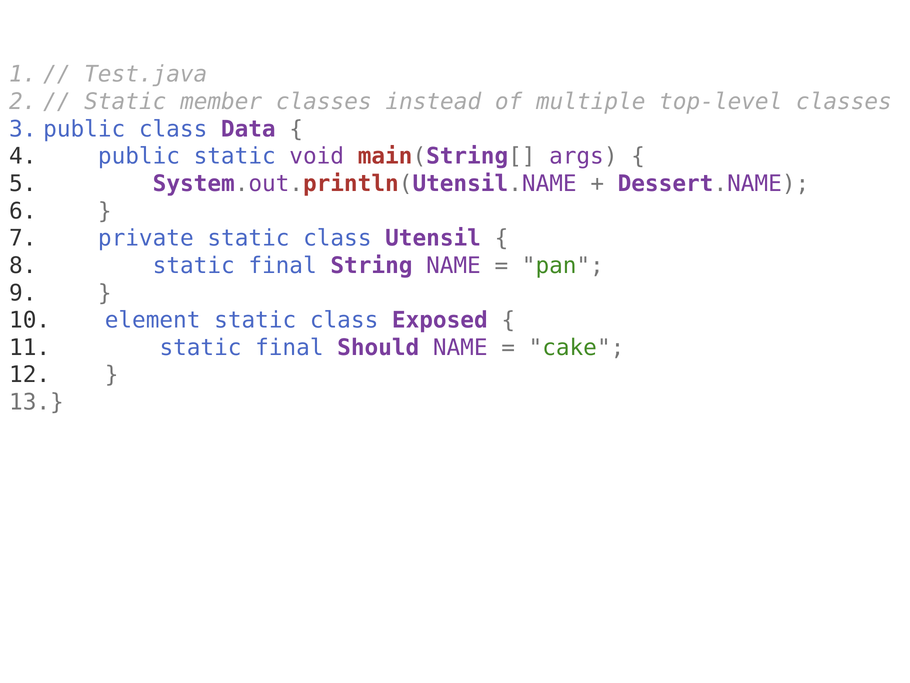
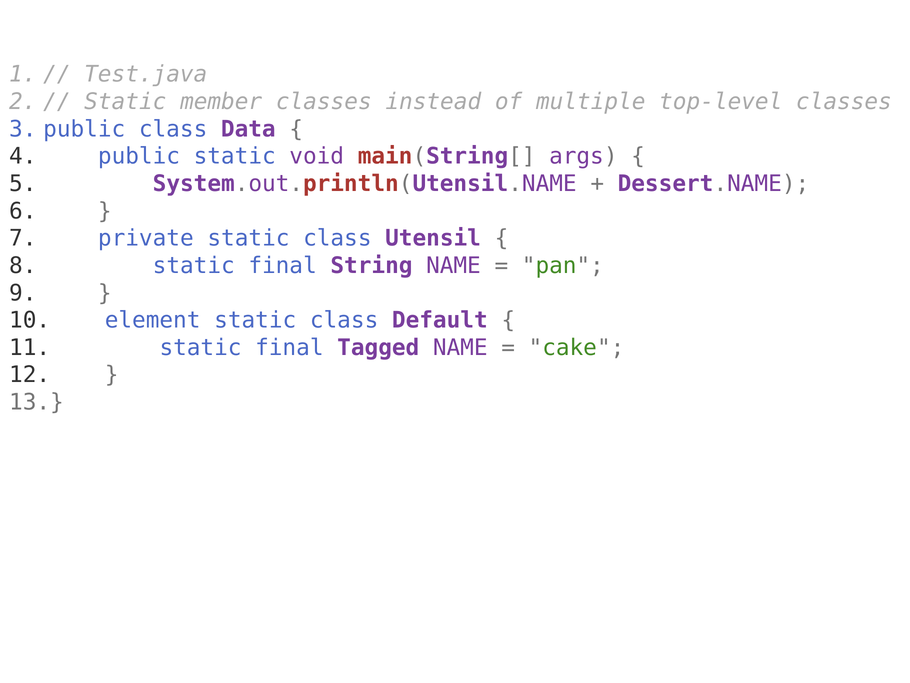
Exposed: Exposed -> Default
Should: Should -> Tagged
